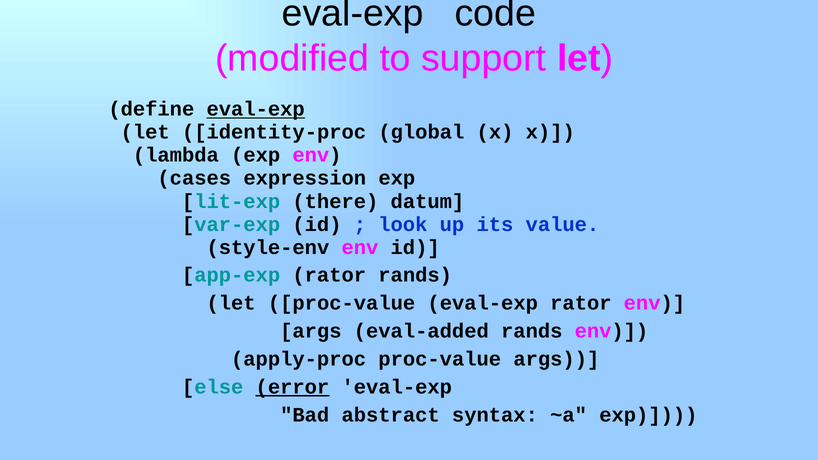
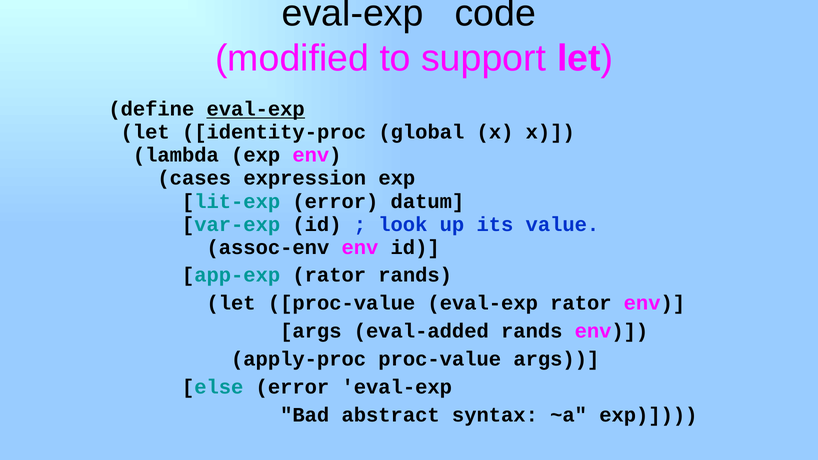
lit-exp there: there -> error
style-env: style-env -> assoc-env
error at (292, 387) underline: present -> none
